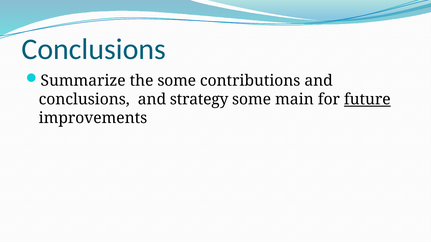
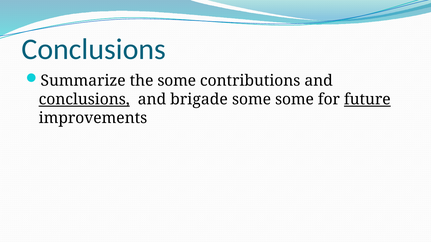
conclusions at (84, 100) underline: none -> present
strategy: strategy -> brigade
some main: main -> some
